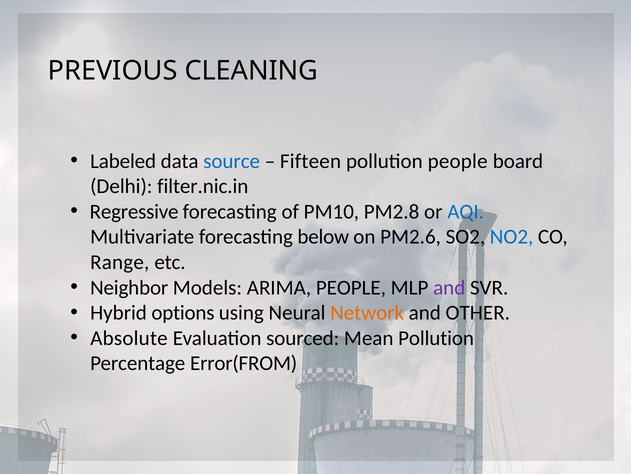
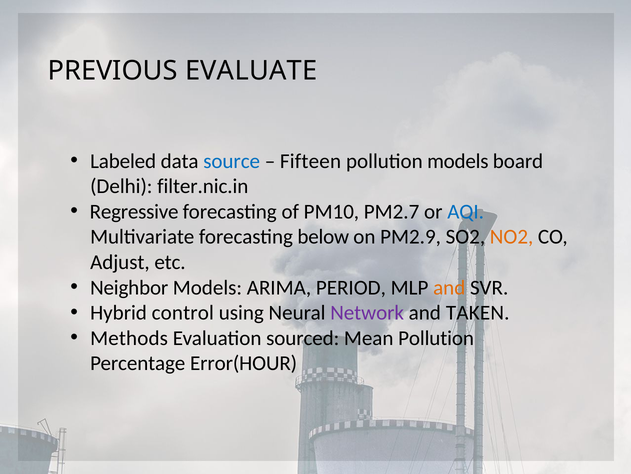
CLEANING: CLEANING -> EVALUATE
pollution people: people -> models
PM2.8: PM2.8 -> PM2.7
PM2.6: PM2.6 -> PM2.9
NO2 colour: blue -> orange
Range: Range -> Adjust
ARIMA PEOPLE: PEOPLE -> PERIOD
and at (449, 287) colour: purple -> orange
options: options -> control
Network colour: orange -> purple
OTHER: OTHER -> TAKEN
Absolute: Absolute -> Methods
Error(FROM: Error(FROM -> Error(HOUR
